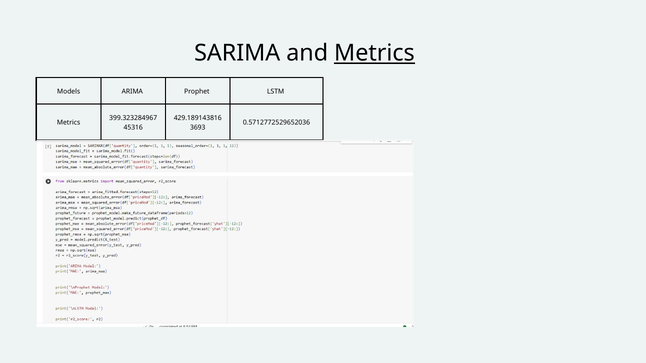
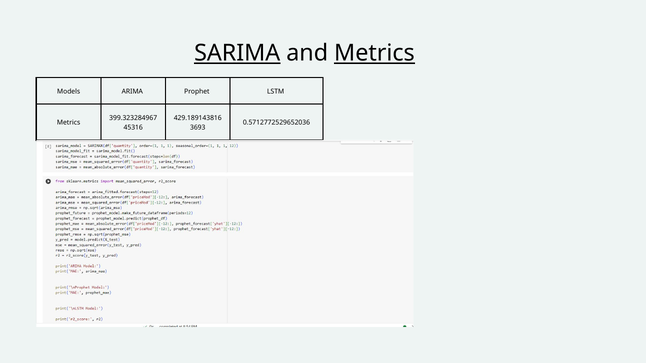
SARIMA underline: none -> present
